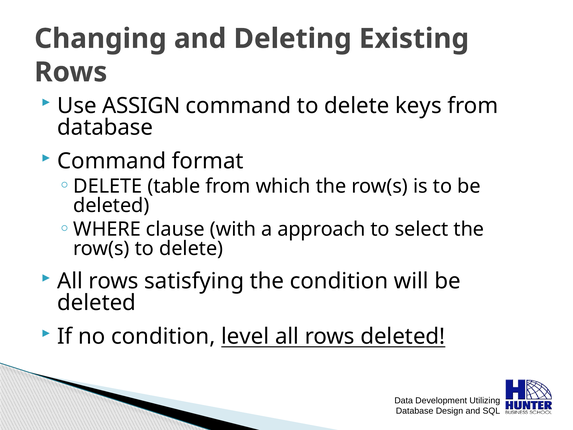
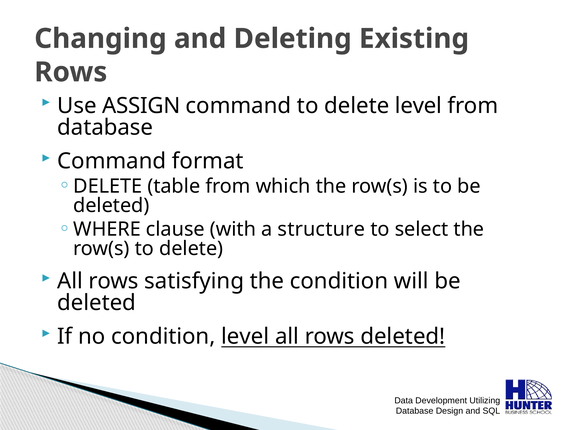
delete keys: keys -> level
approach: approach -> structure
